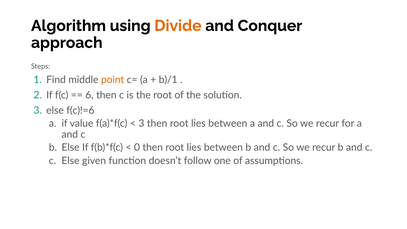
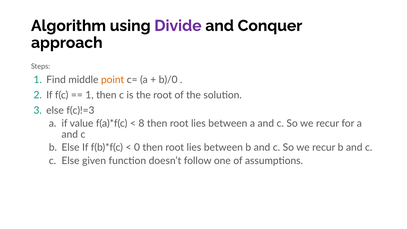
Divide colour: orange -> purple
b)/1: b)/1 -> b)/0
6 at (89, 95): 6 -> 1
f(c)!=6: f(c)!=6 -> f(c)!=3
3 at (141, 123): 3 -> 8
